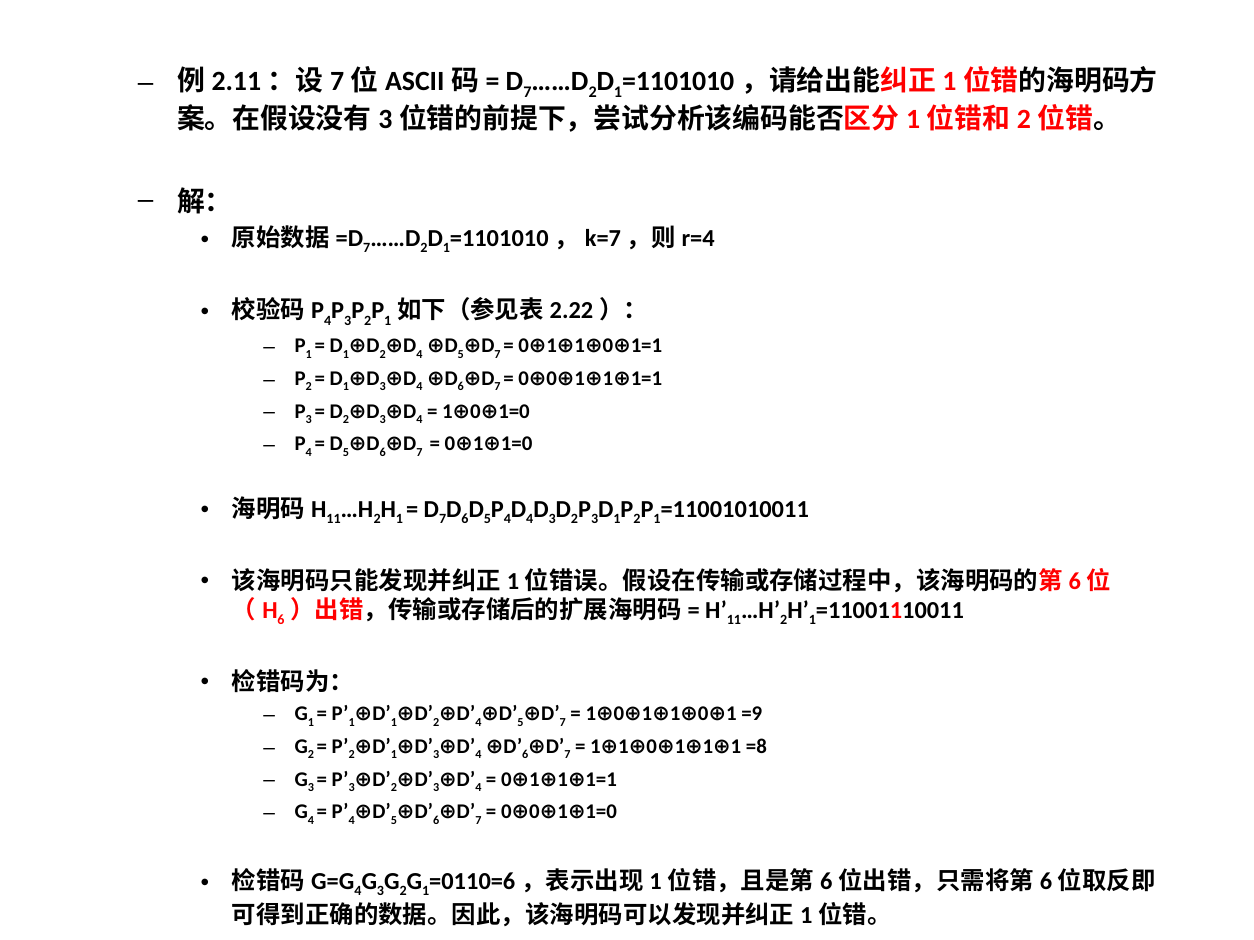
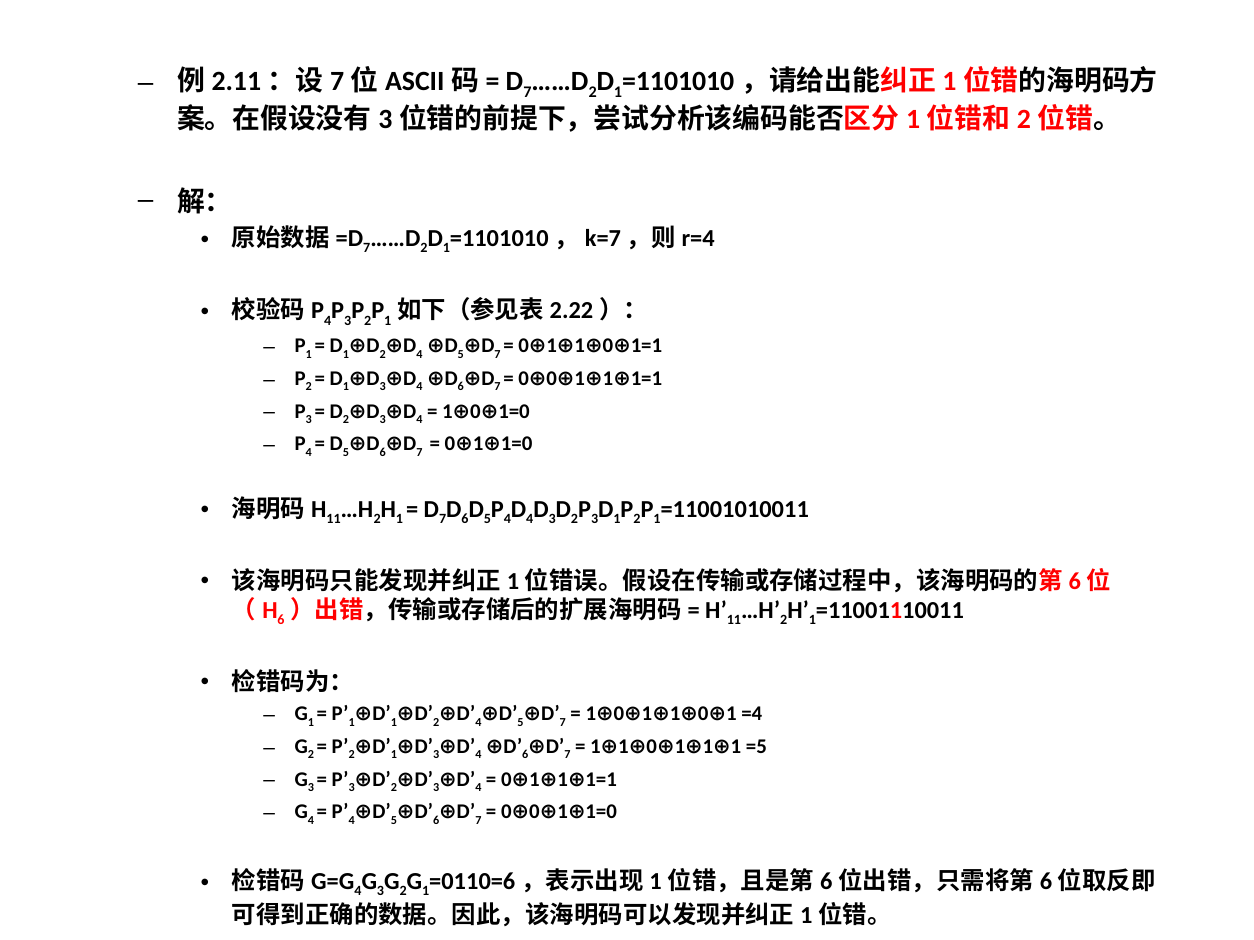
=9: =9 -> =4
=8: =8 -> =5
